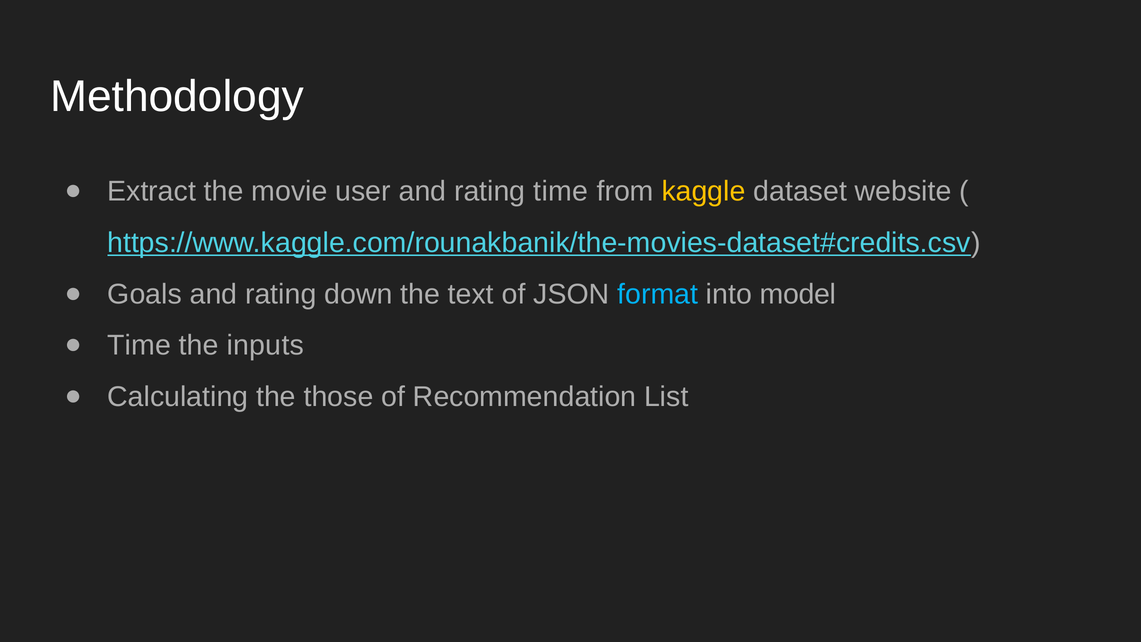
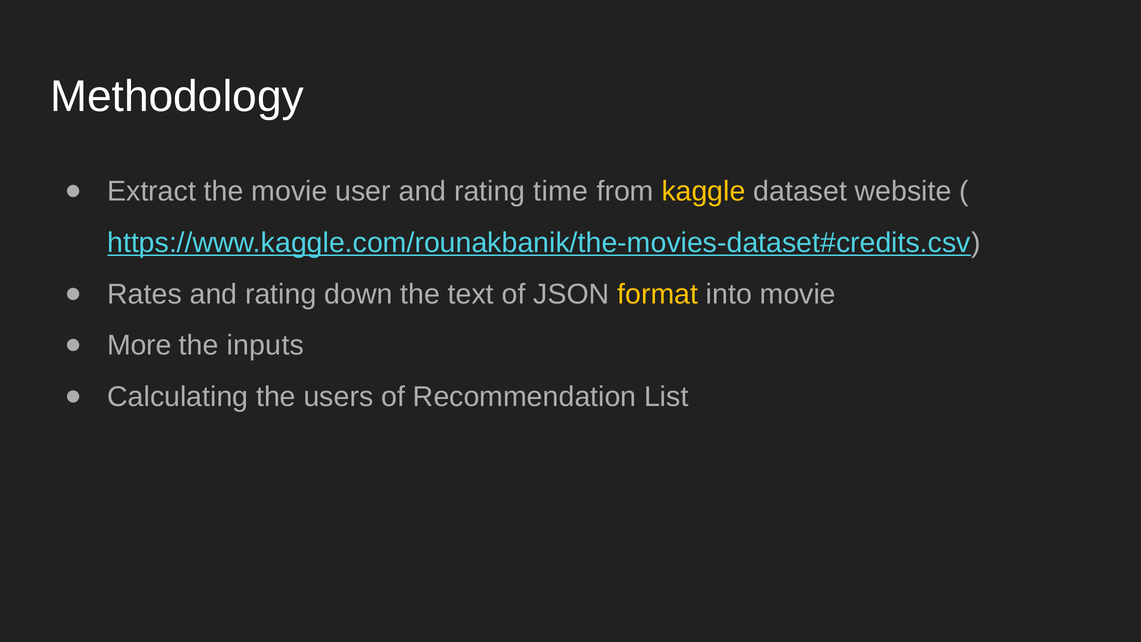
Goals: Goals -> Rates
format colour: light blue -> yellow
into model: model -> movie
Time at (139, 345): Time -> More
those: those -> users
